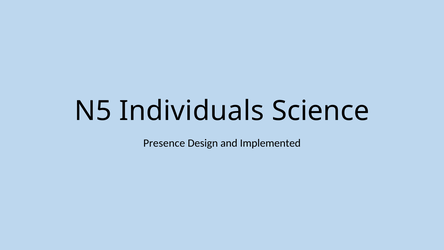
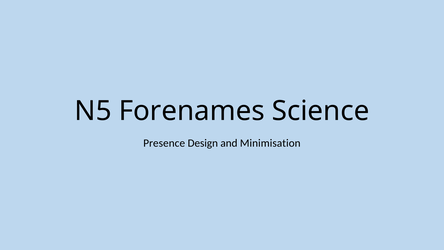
Individuals: Individuals -> Forenames
Implemented: Implemented -> Minimisation
